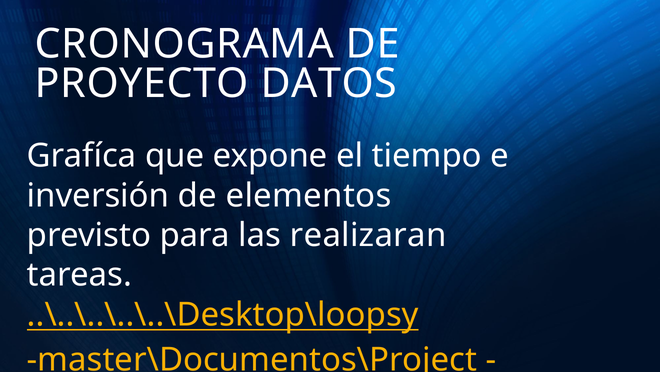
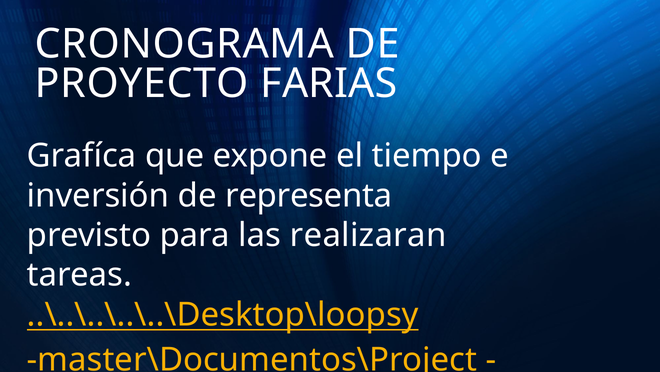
DATOS: DATOS -> FARIAS
elementos: elementos -> representa
